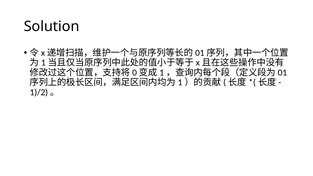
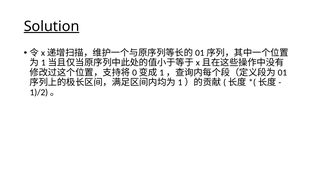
Solution underline: none -> present
